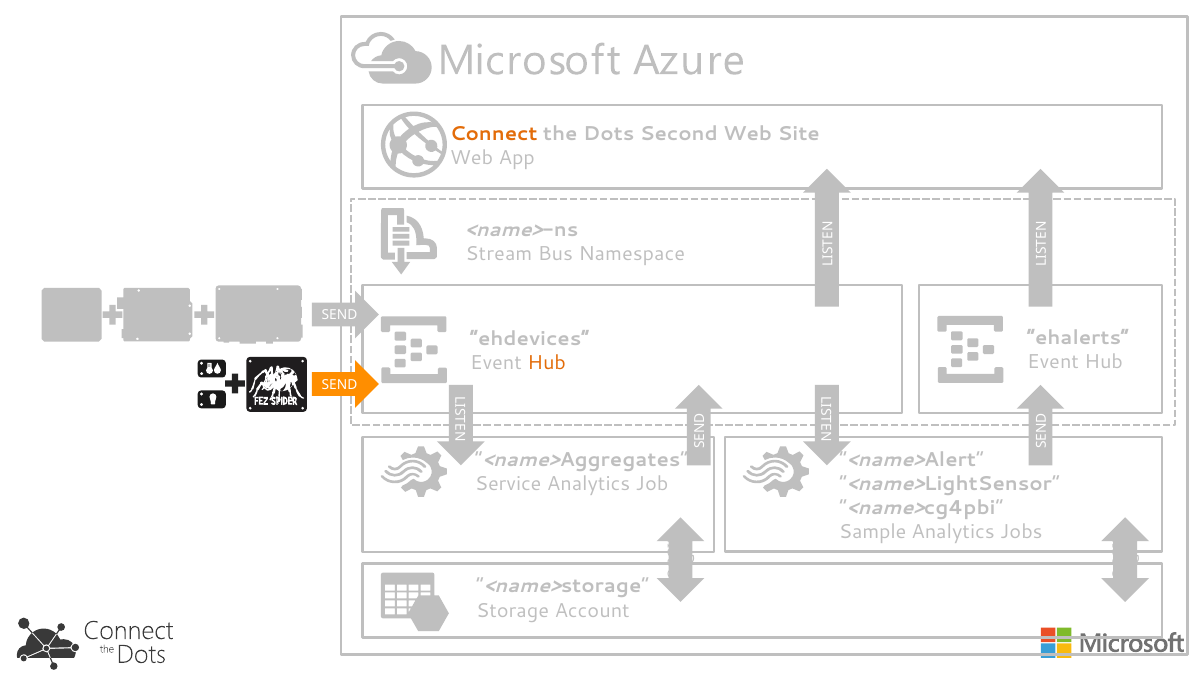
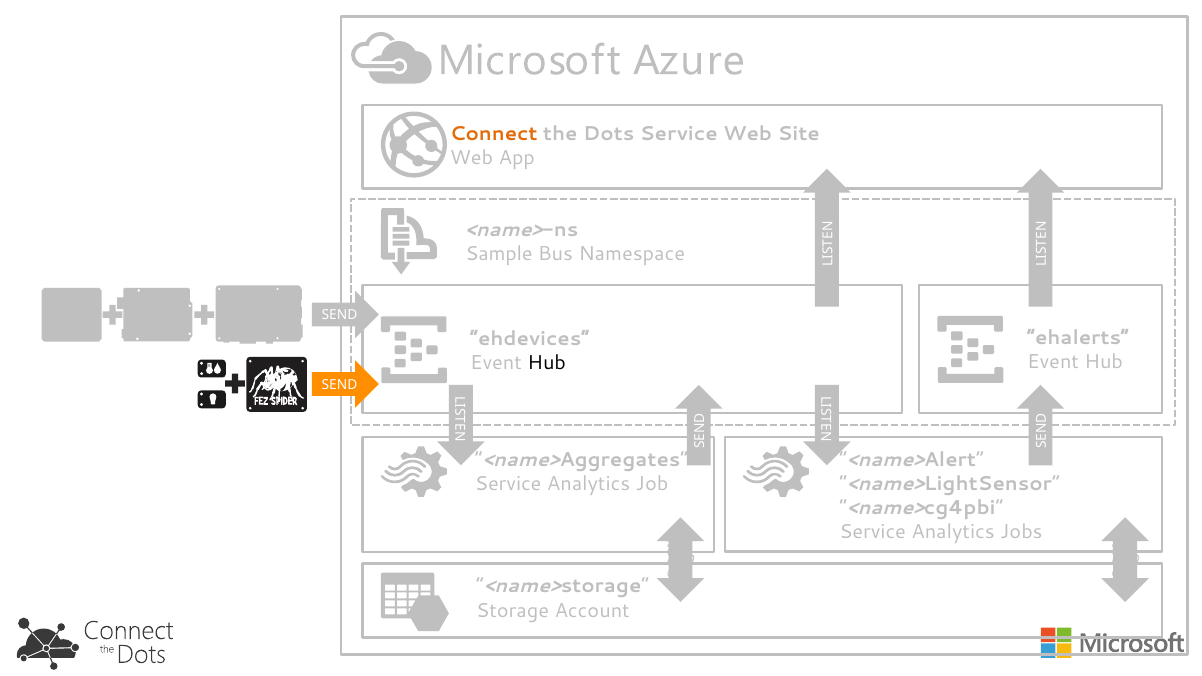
Dots Second: Second -> Service
Stream: Stream -> Sample
Hub at (547, 363) colour: orange -> black
Sample at (873, 532): Sample -> Service
